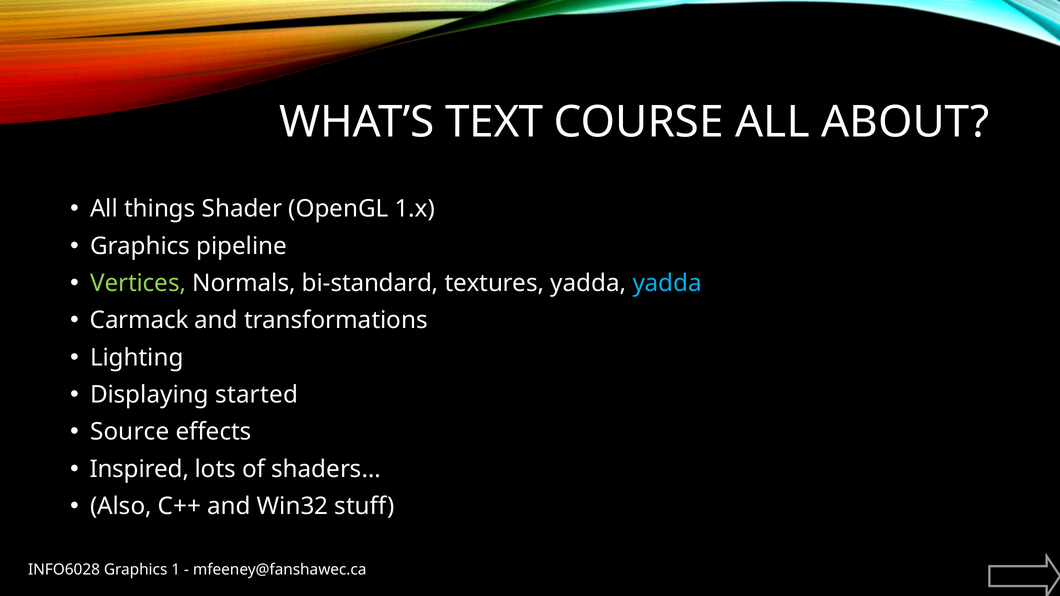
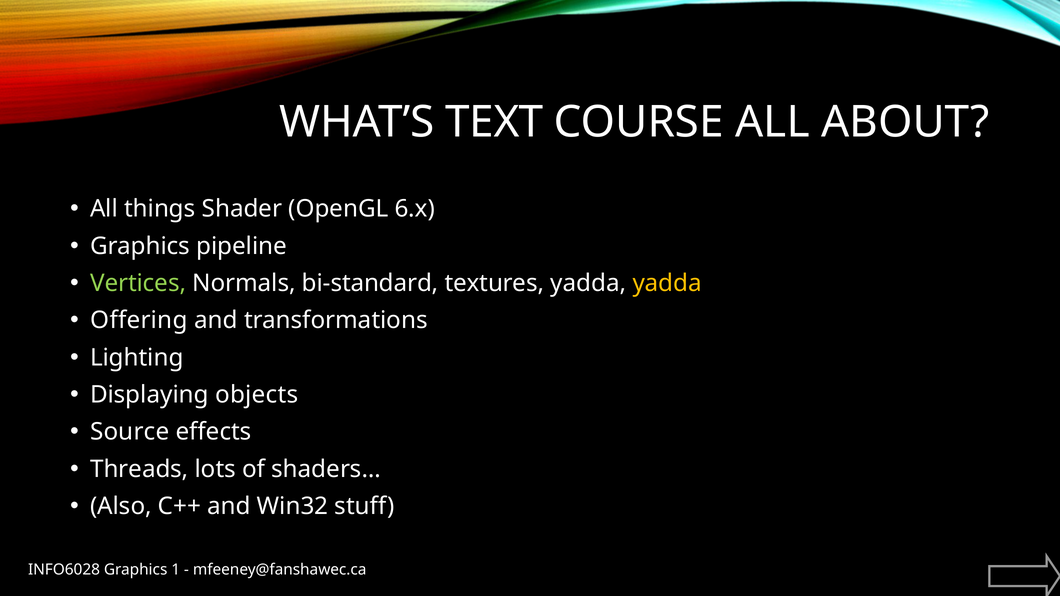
1.x: 1.x -> 6.x
yadda at (667, 283) colour: light blue -> yellow
Carmack: Carmack -> Offering
started: started -> objects
Inspired: Inspired -> Threads
